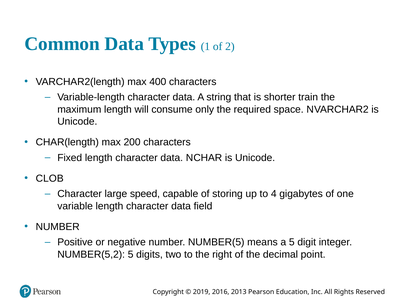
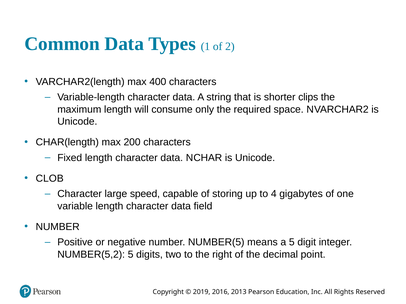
train: train -> clips
